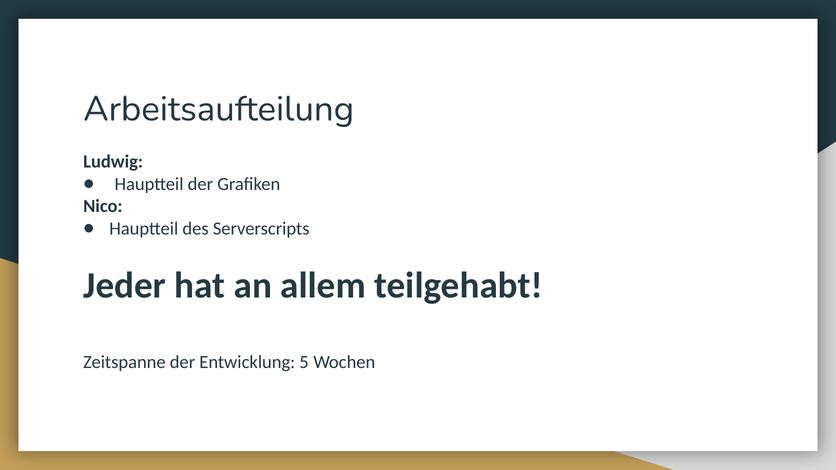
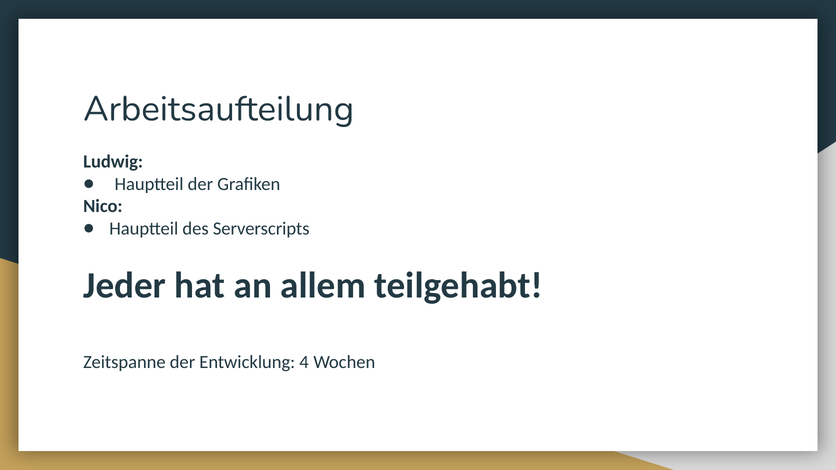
5: 5 -> 4
